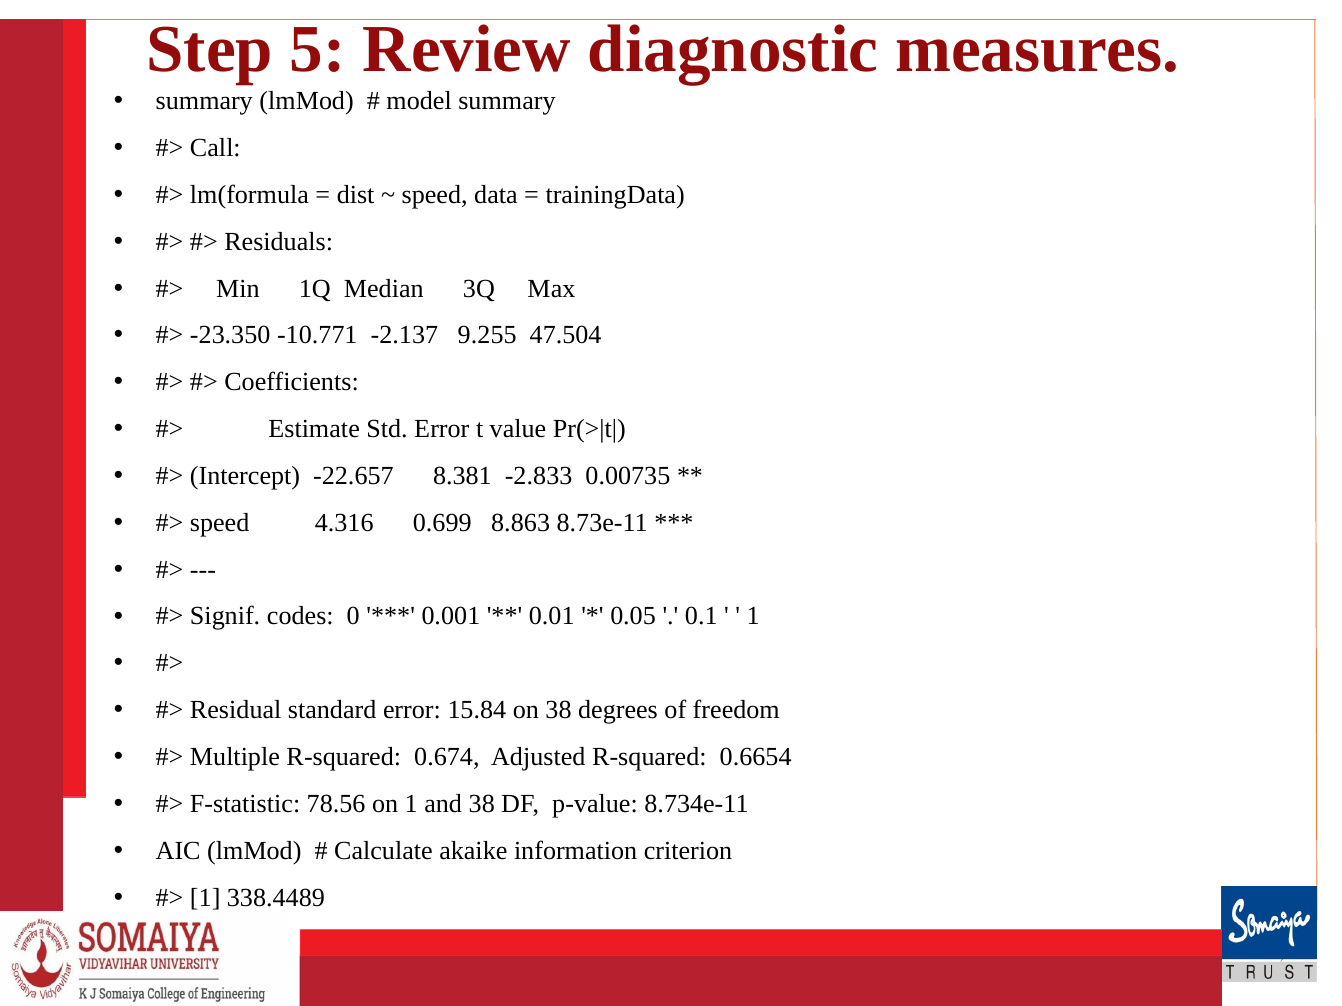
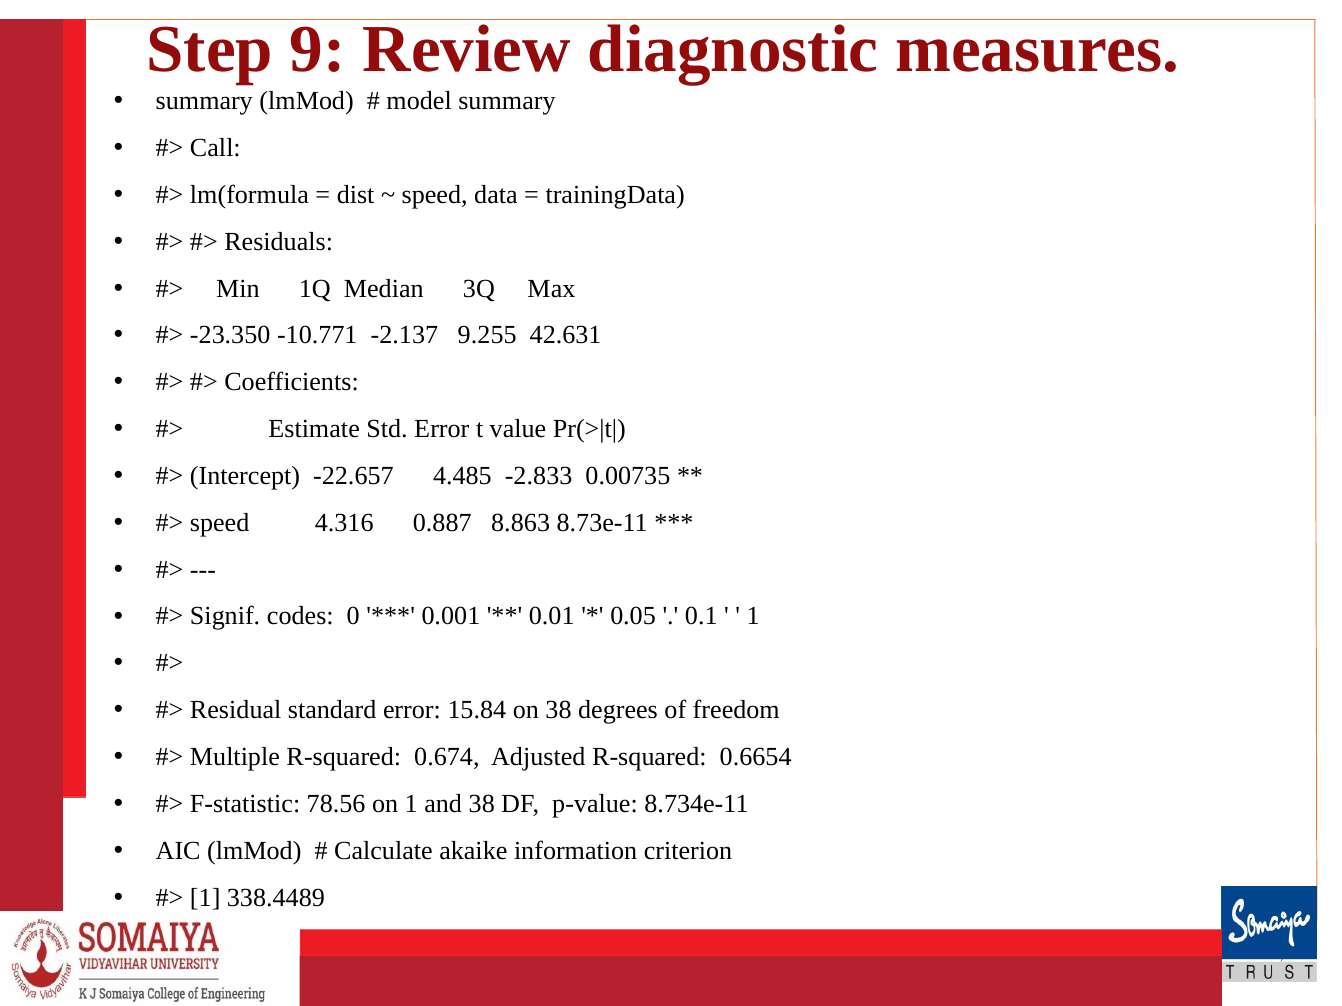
5: 5 -> 9
47.504: 47.504 -> 42.631
8.381: 8.381 -> 4.485
0.699: 0.699 -> 0.887
